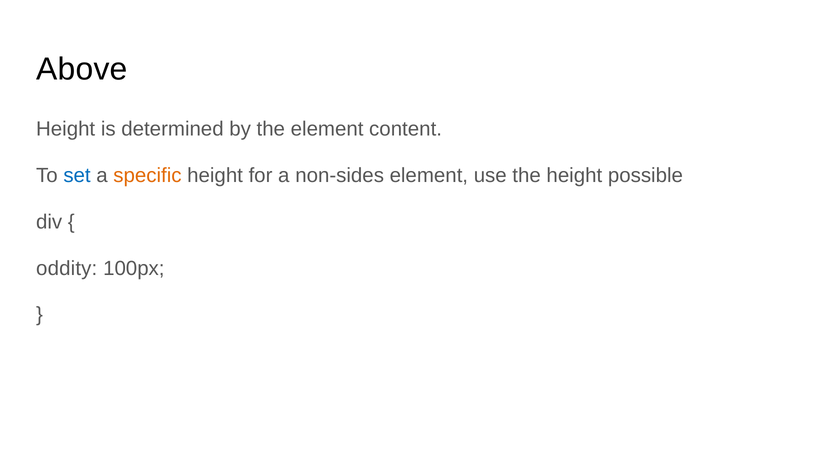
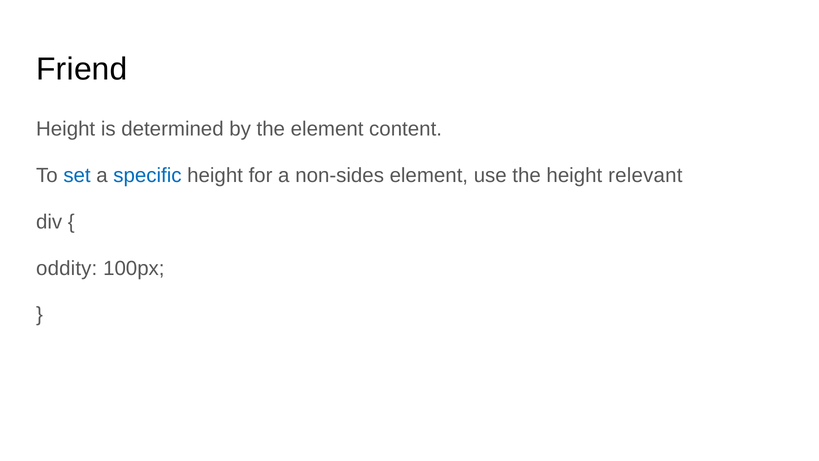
Above: Above -> Friend
specific colour: orange -> blue
possible: possible -> relevant
